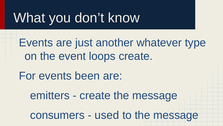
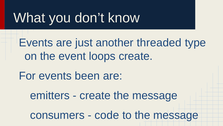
whatever: whatever -> threaded
used: used -> code
